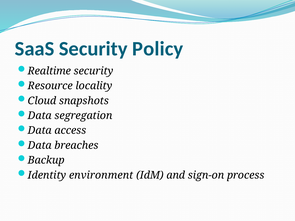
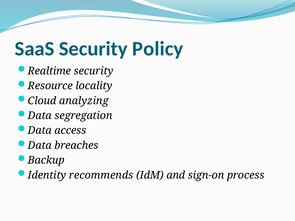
snapshots: snapshots -> analyzing
environment: environment -> recommends
